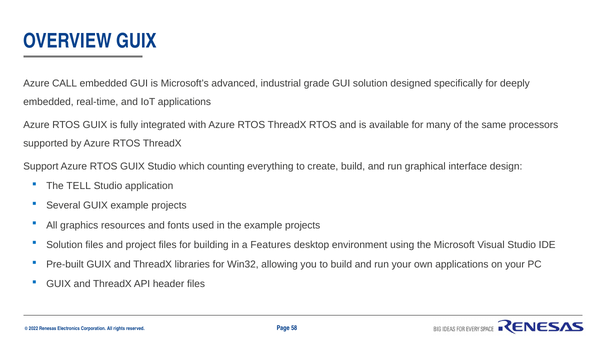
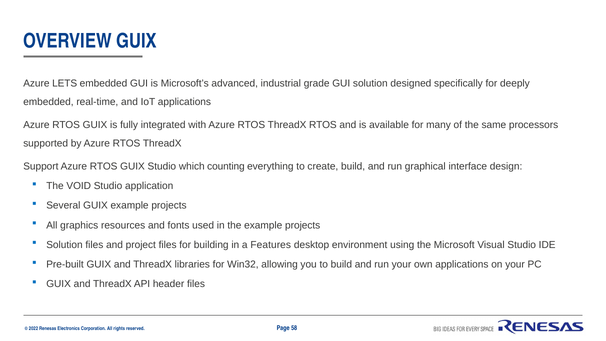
CALL: CALL -> LETS
TELL: TELL -> VOID
